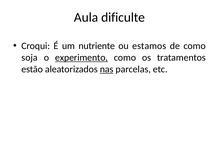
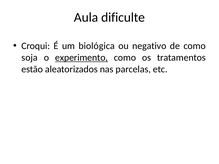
nutriente: nutriente -> biológica
estamos: estamos -> negativo
nas underline: present -> none
